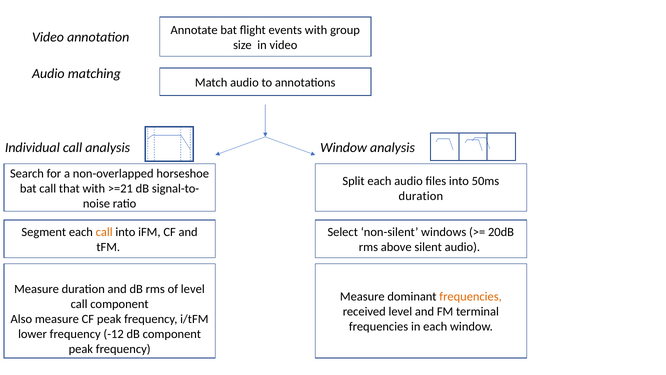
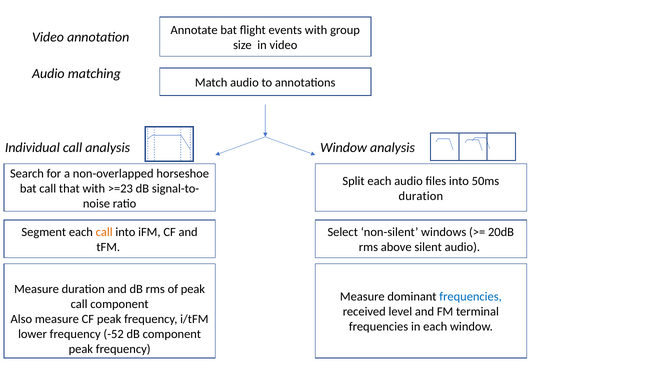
>=21: >=21 -> >=23
of level: level -> peak
frequencies at (471, 296) colour: orange -> blue
-12: -12 -> -52
